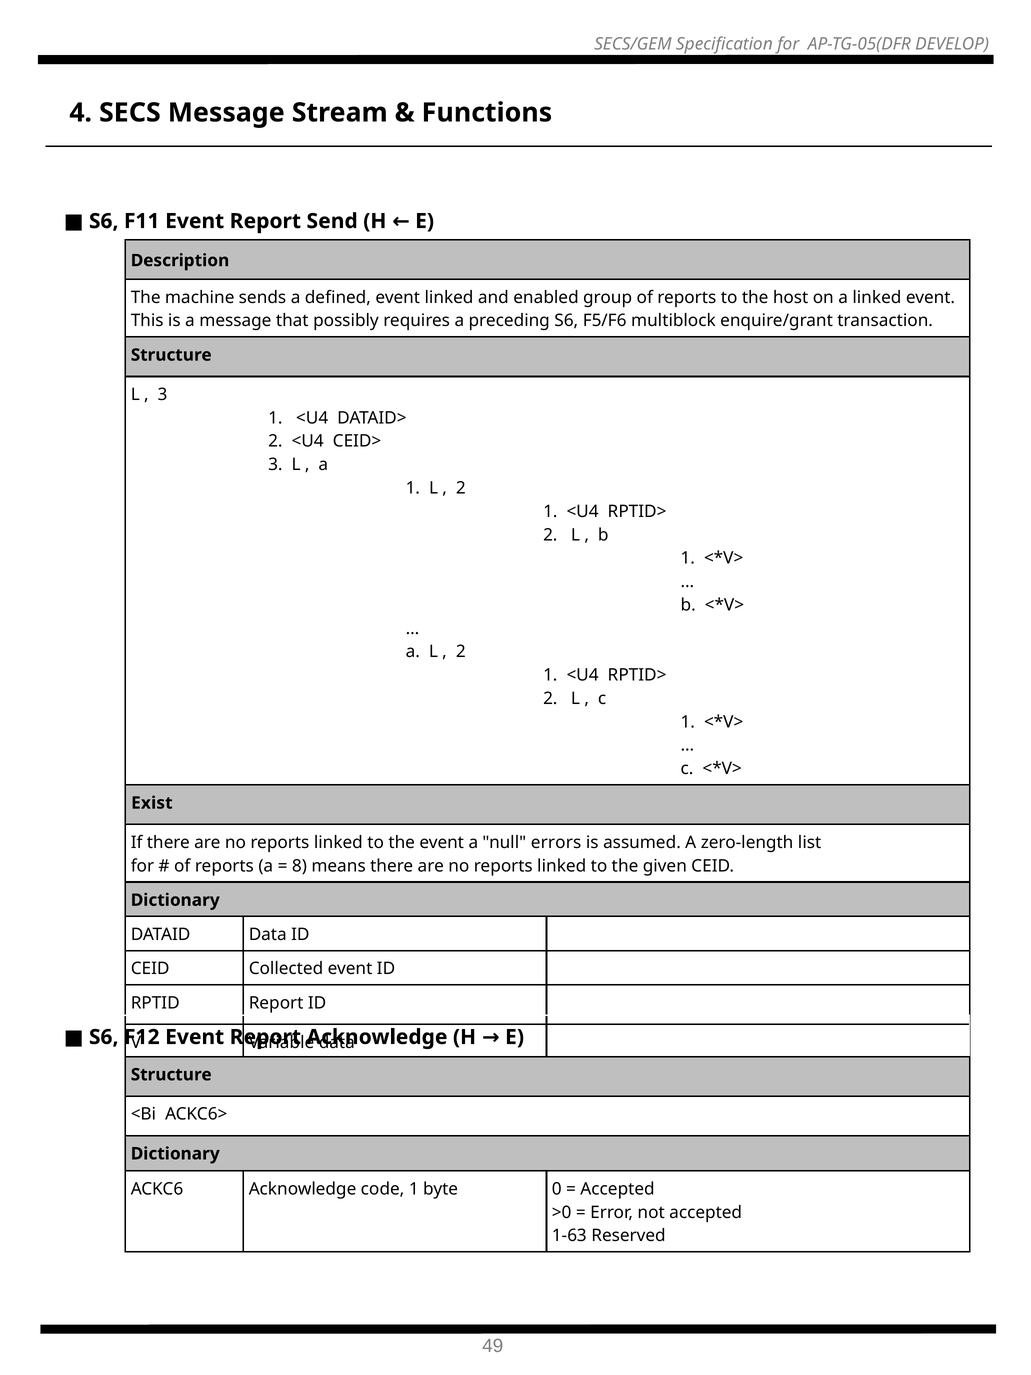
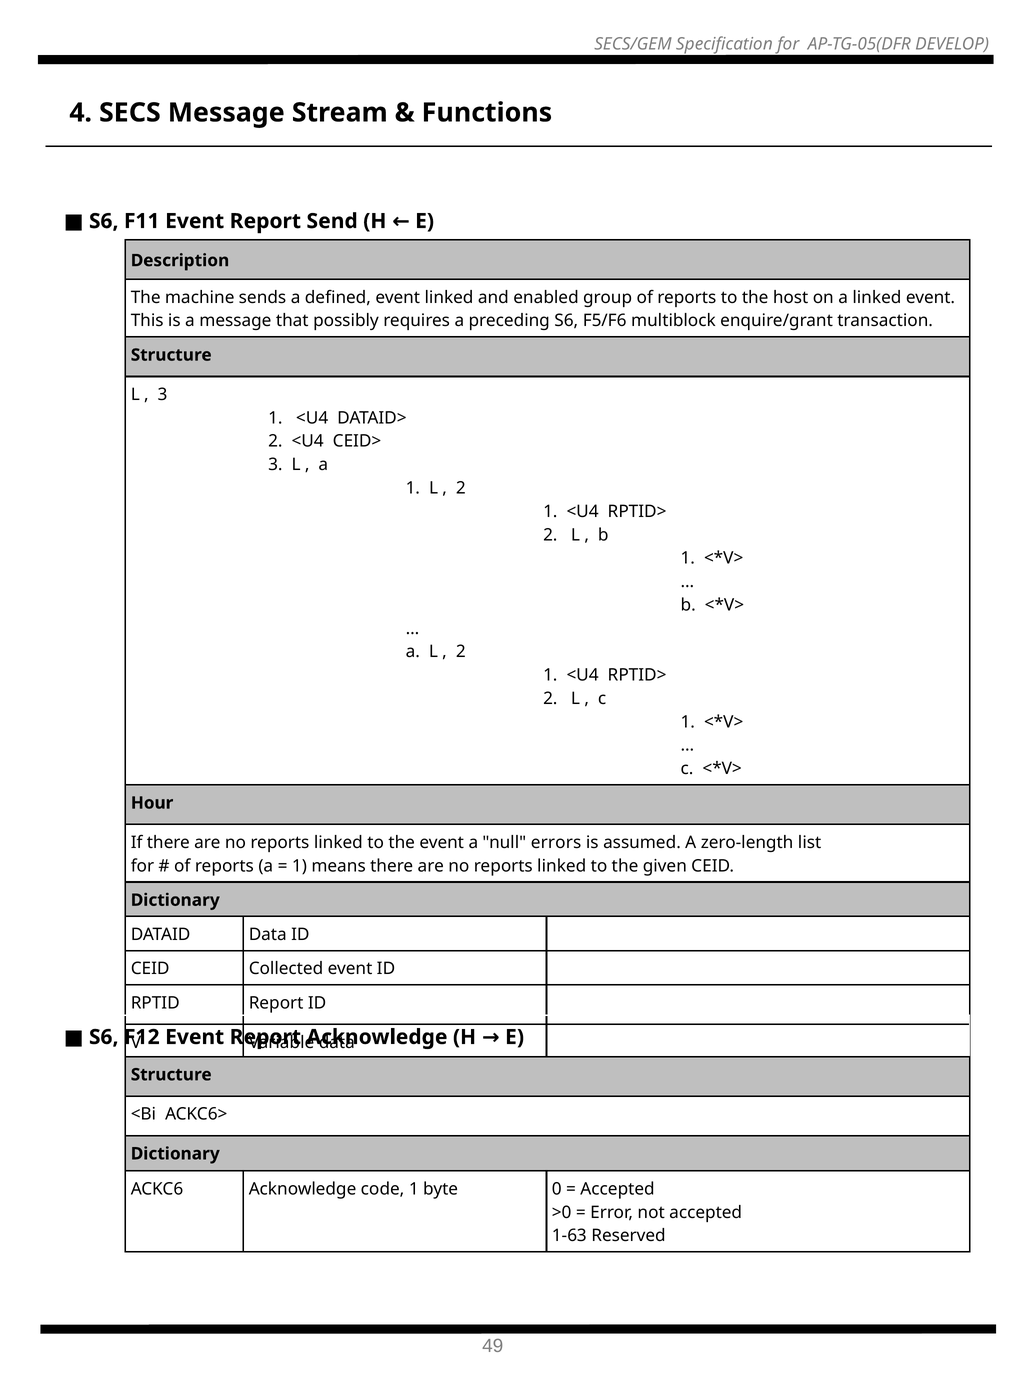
Exist: Exist -> Hour
8 at (299, 866): 8 -> 1
